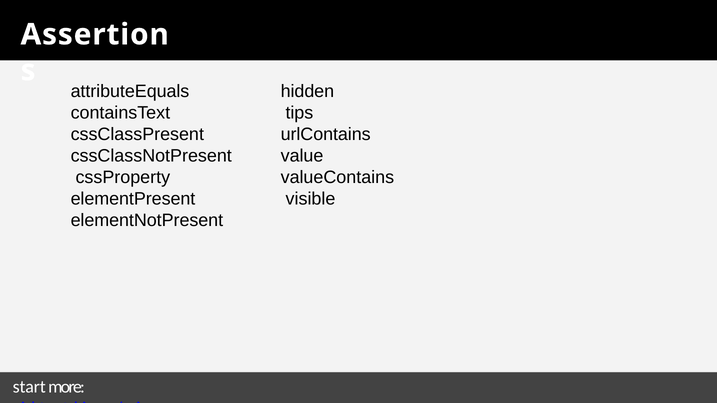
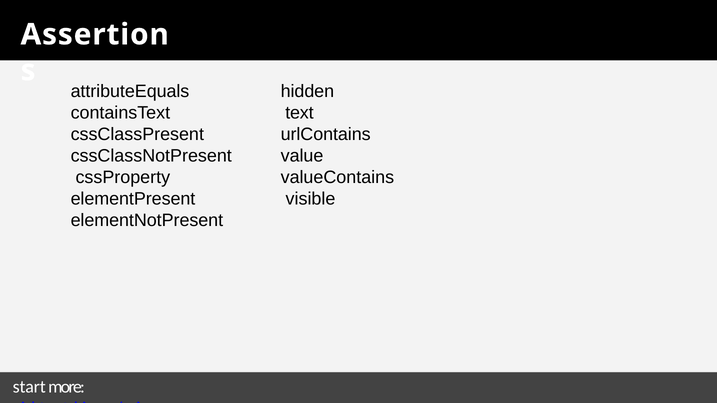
tips: tips -> text
